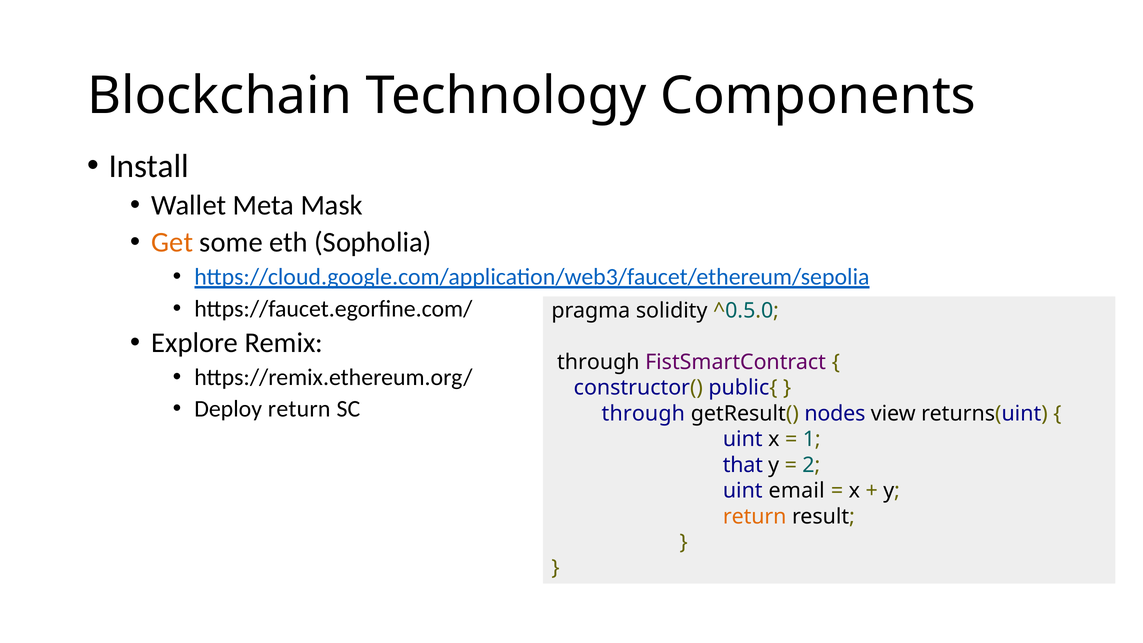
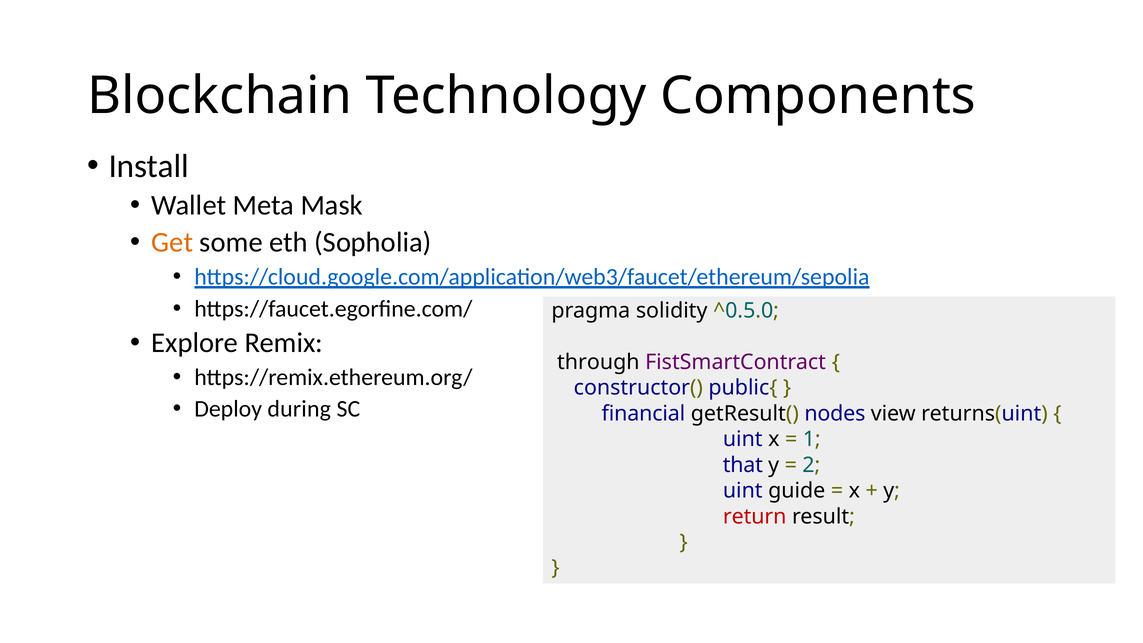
Deploy return: return -> during
through at (643, 414): through -> financial
email: email -> guide
return at (755, 516) colour: orange -> red
